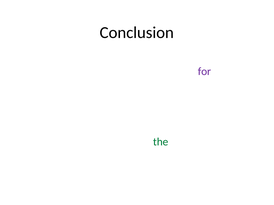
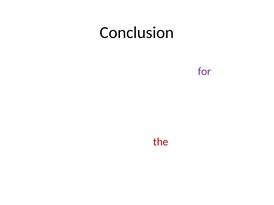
the at (161, 142) colour: green -> red
